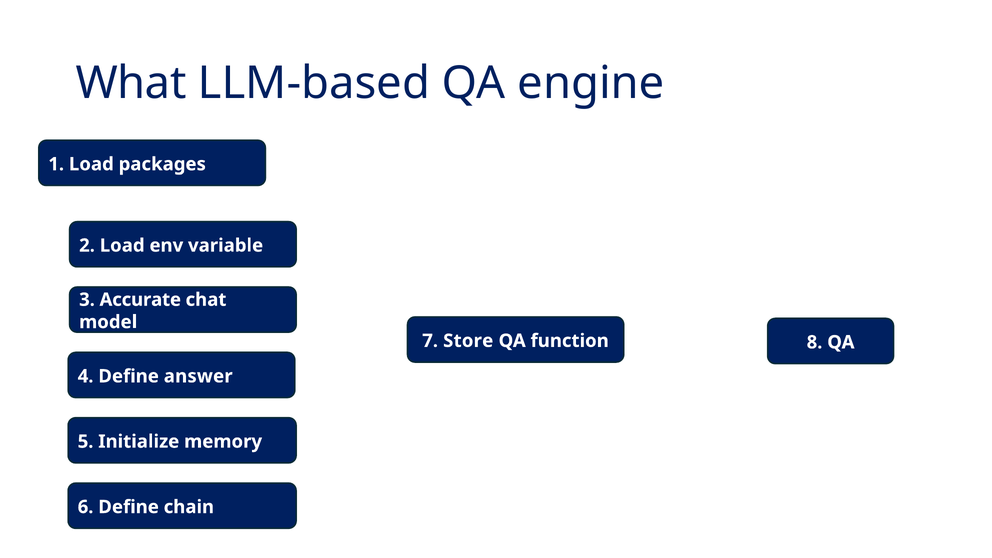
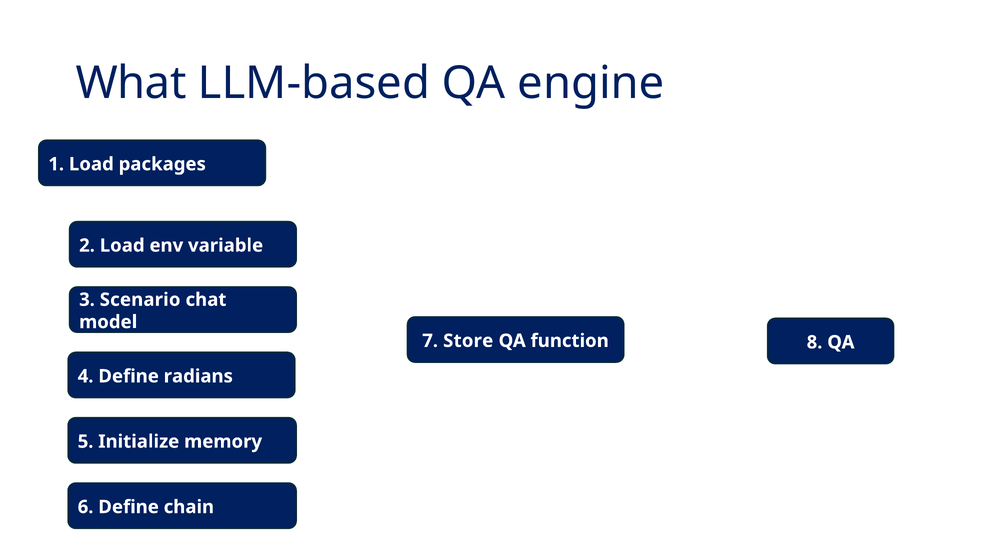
Accurate: Accurate -> Scenario
answer: answer -> radians
